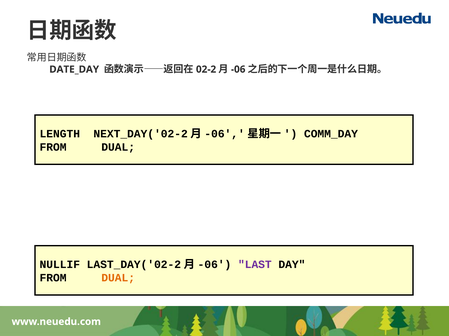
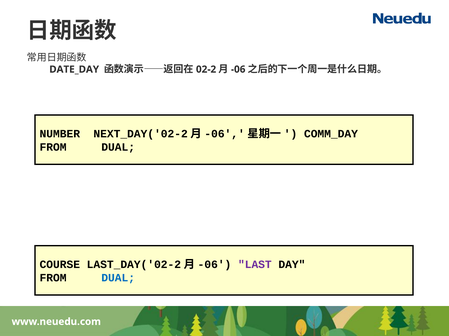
LENGTH: LENGTH -> NUMBER
NULLIF: NULLIF -> COURSE
DUAL at (118, 278) colour: orange -> blue
